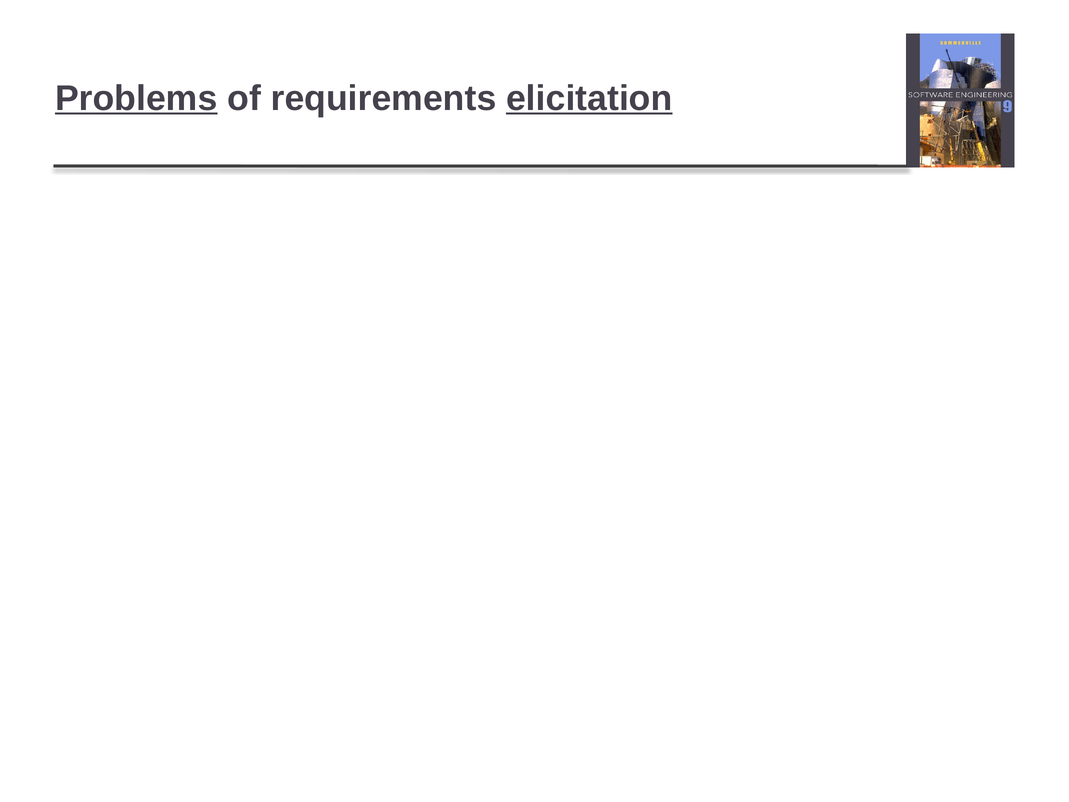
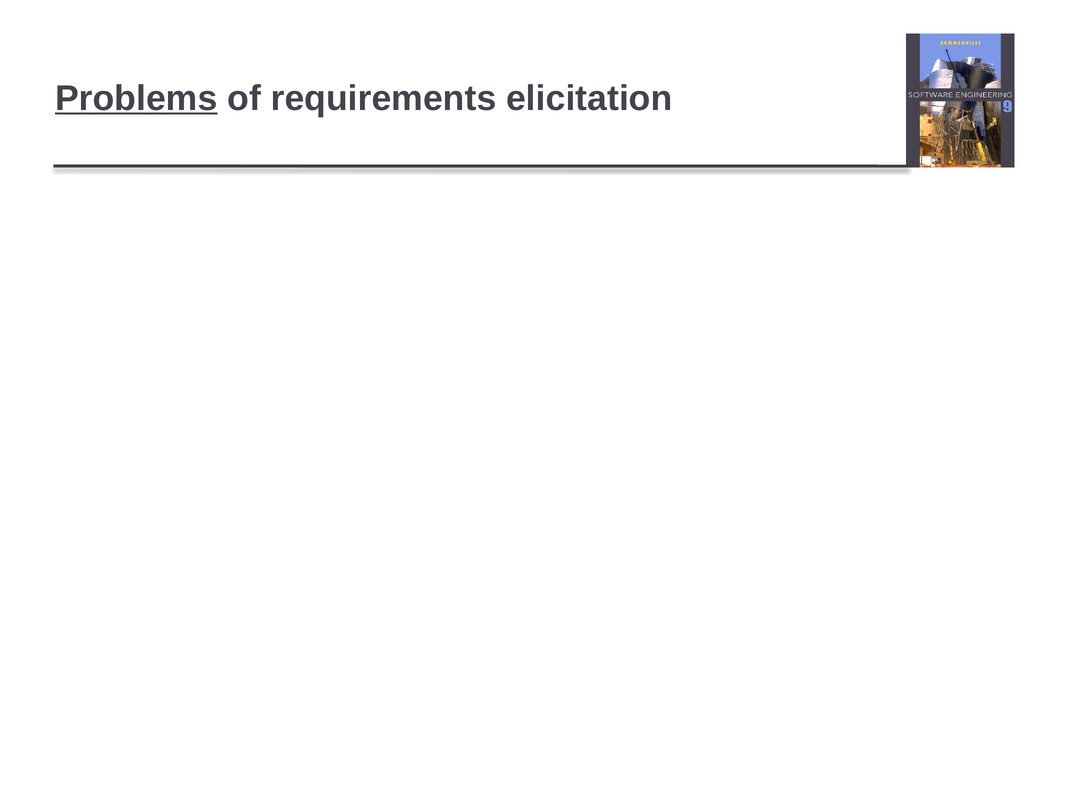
elicitation underline: present -> none
